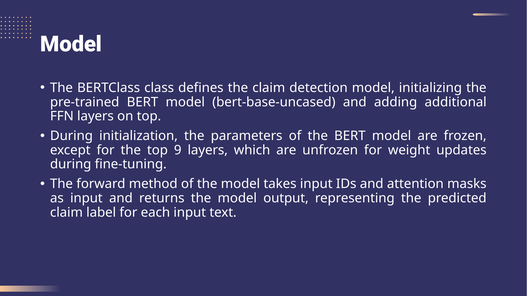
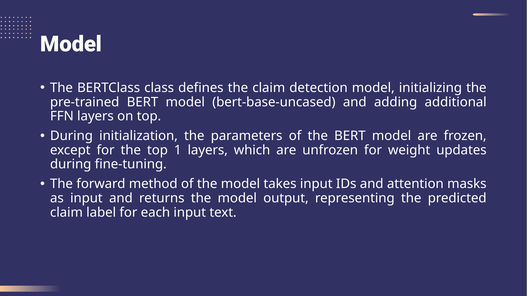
9: 9 -> 1
